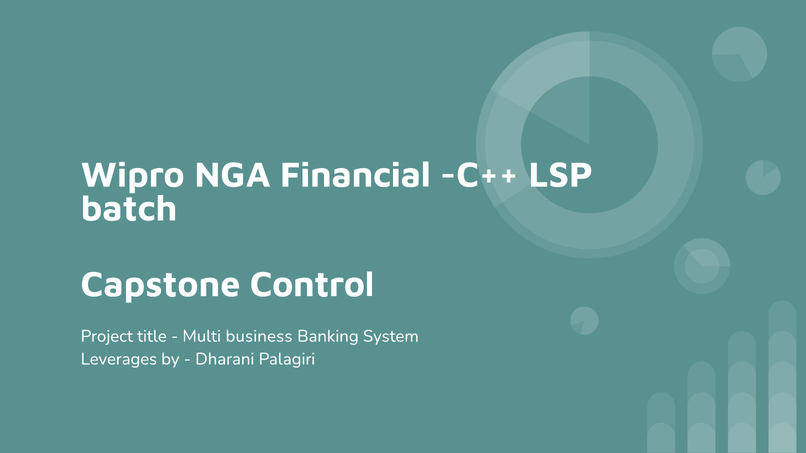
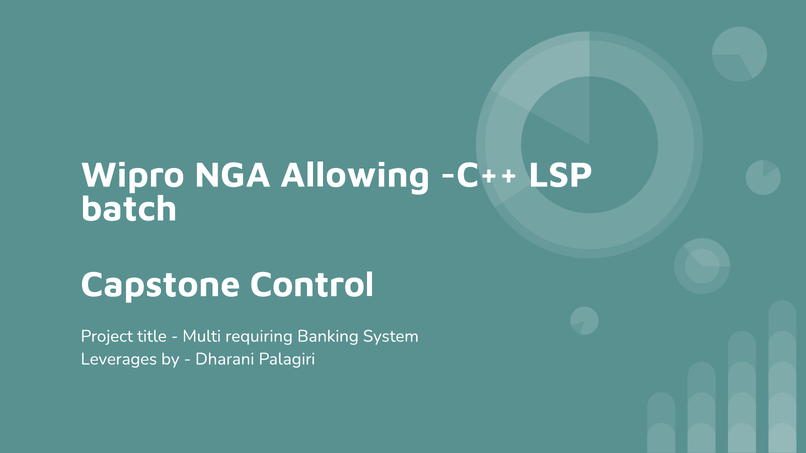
Financial: Financial -> Allowing
business: business -> requiring
